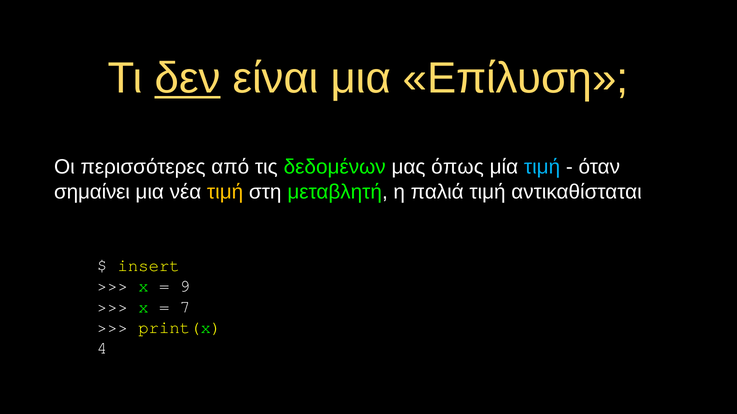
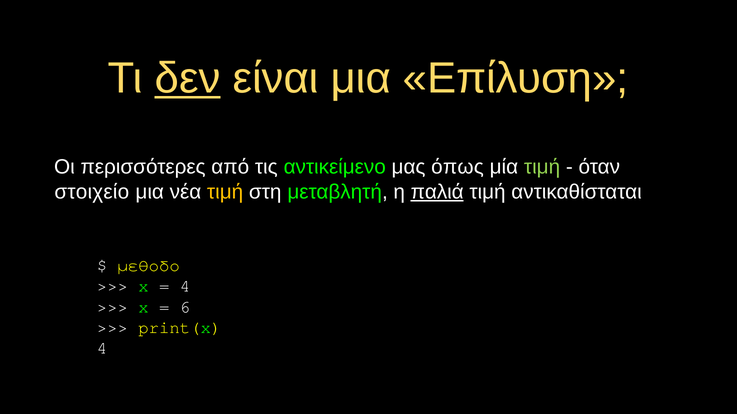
δεδομένων: δεδομένων -> αντικείμενο
τιμή at (542, 167) colour: light blue -> light green
σημαίνει: σημαίνει -> στοιχείο
παλιά underline: none -> present
insert: insert -> μέθοδο
9 at (185, 287): 9 -> 4
7: 7 -> 6
